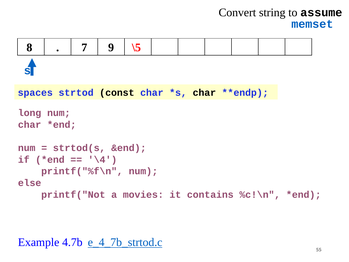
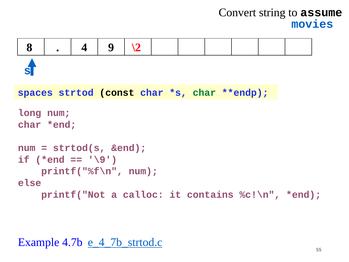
memset: memset -> movies
7: 7 -> 4
\5: \5 -> \2
char at (204, 93) colour: black -> green
\4: \4 -> \9
movies: movies -> calloc
